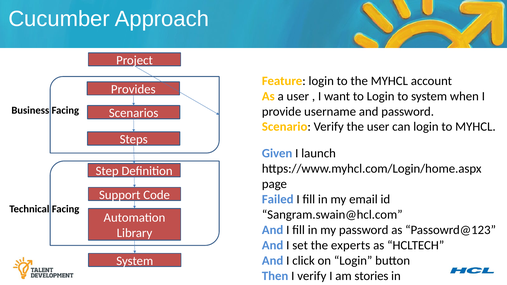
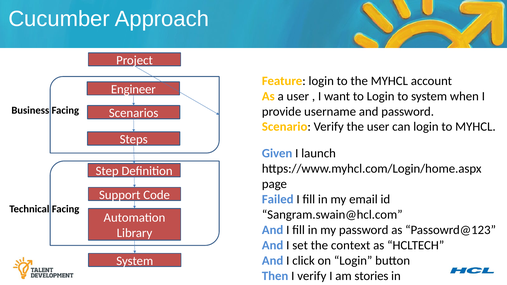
Provides: Provides -> Engineer
experts: experts -> context
